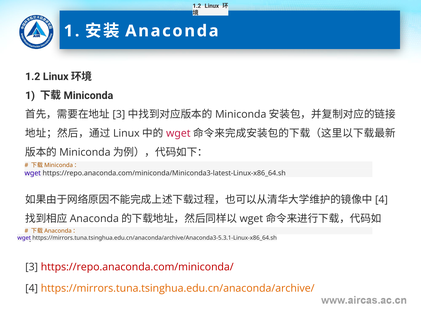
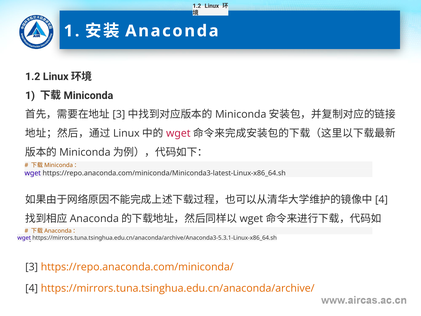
https://repo.anaconda.com/miniconda/ colour: red -> orange
